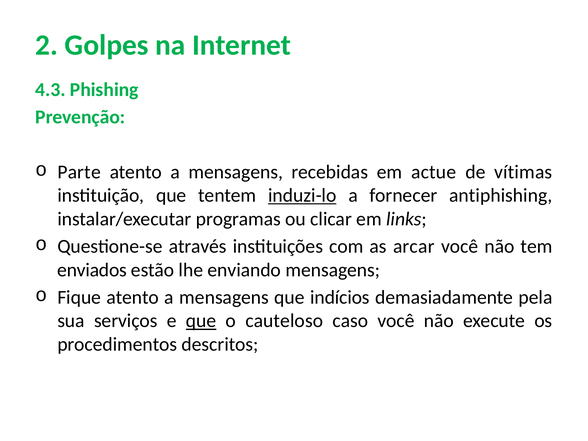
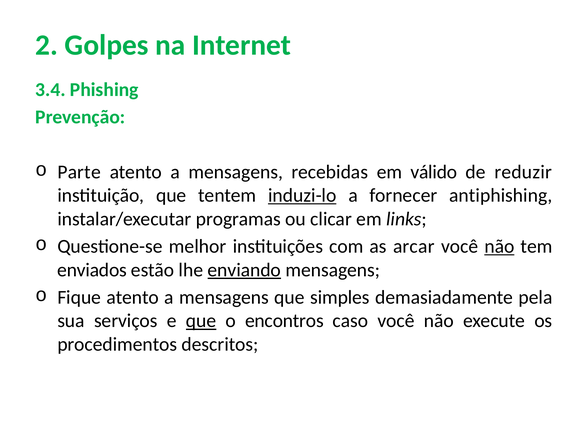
4.3: 4.3 -> 3.4
actue: actue -> válido
vítimas: vítimas -> reduzir
através: através -> melhor
não at (499, 246) underline: none -> present
enviando underline: none -> present
indícios: indícios -> simples
cauteloso: cauteloso -> encontros
